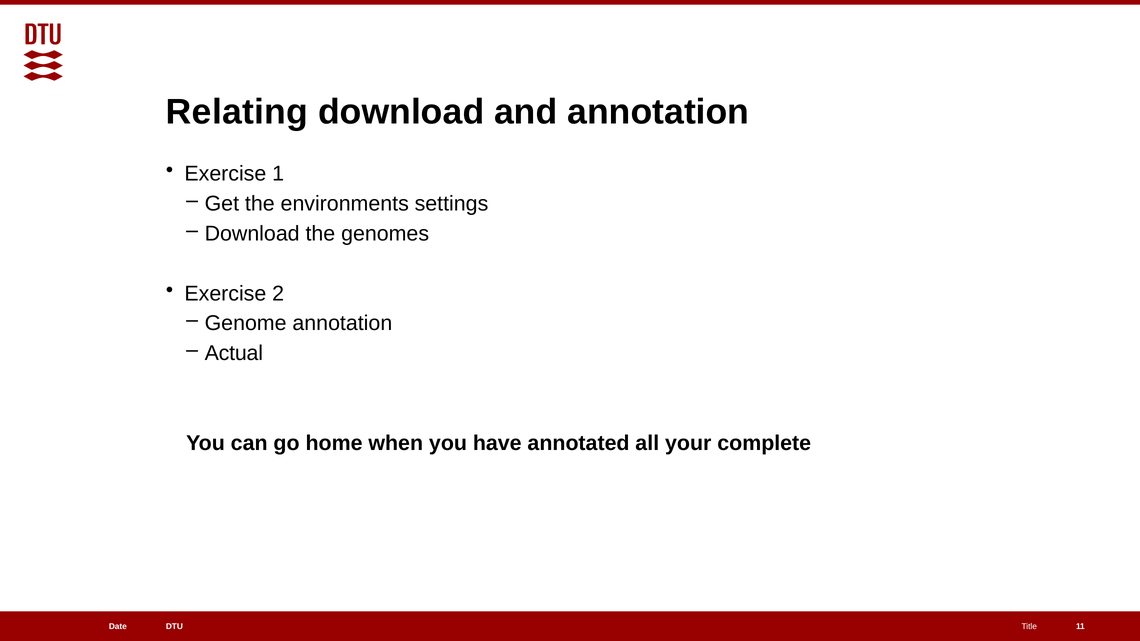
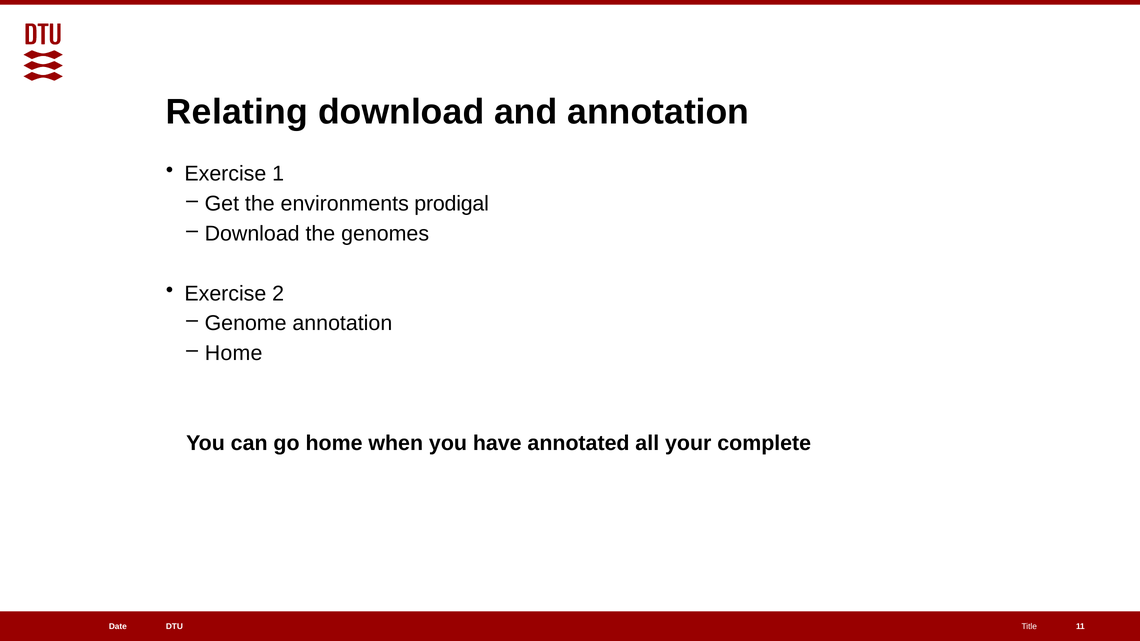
settings: settings -> prodigal
Actual at (234, 353): Actual -> Home
